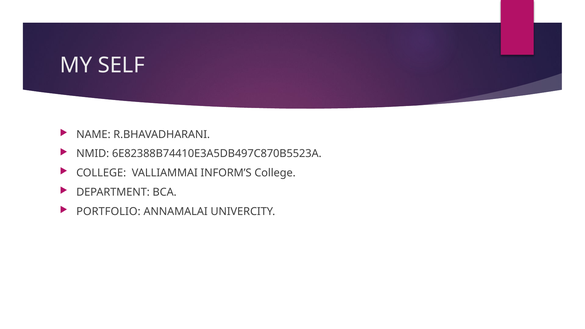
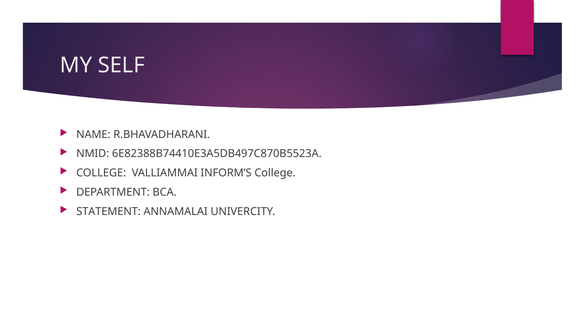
PORTFOLIO: PORTFOLIO -> STATEMENT
